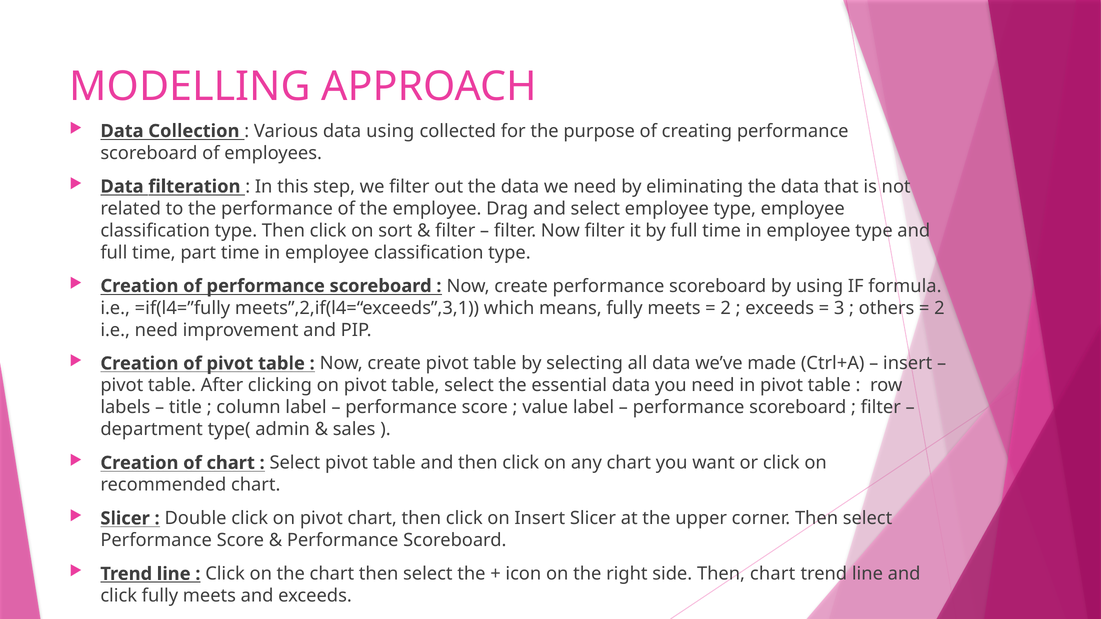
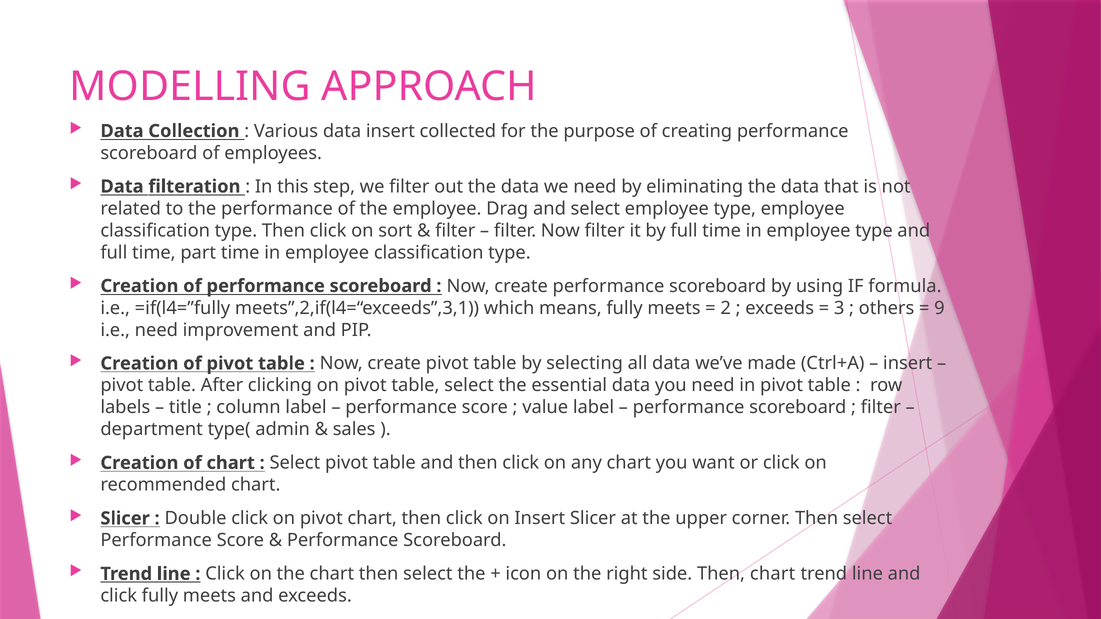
data using: using -> insert
2 at (939, 308): 2 -> 9
